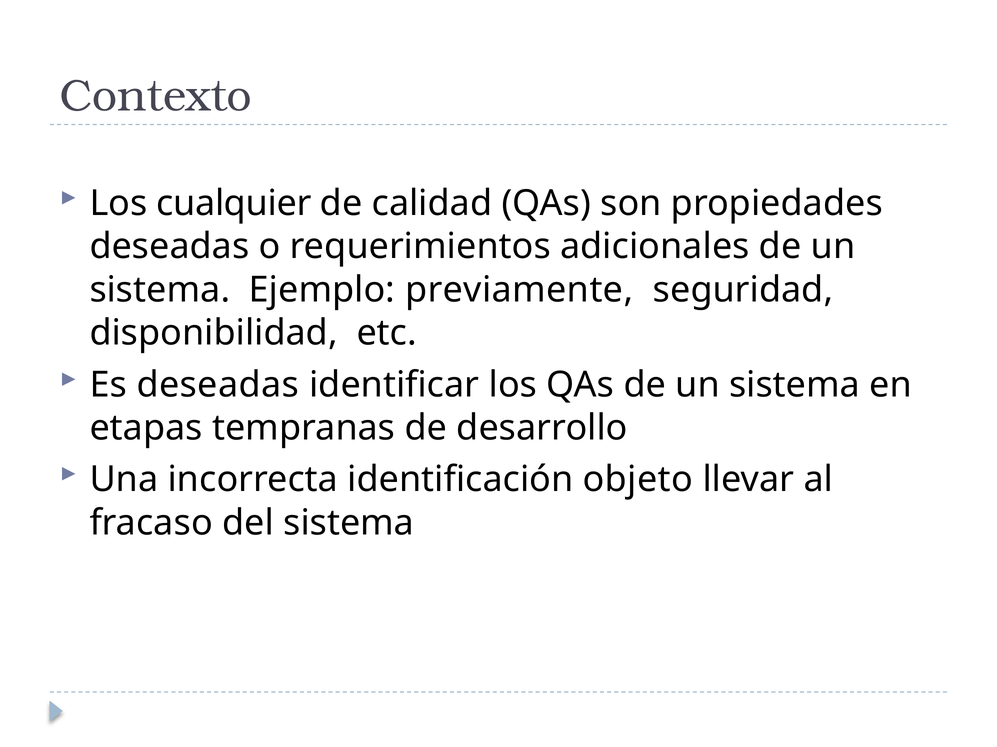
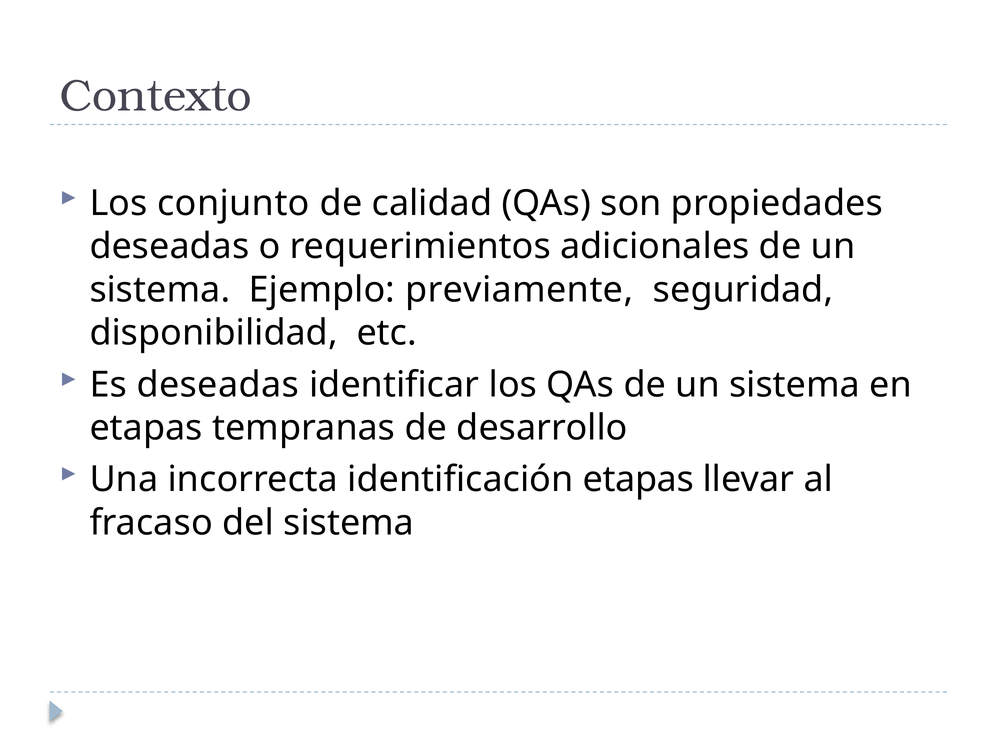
cualquier: cualquier -> conjunto
identificación objeto: objeto -> etapas
